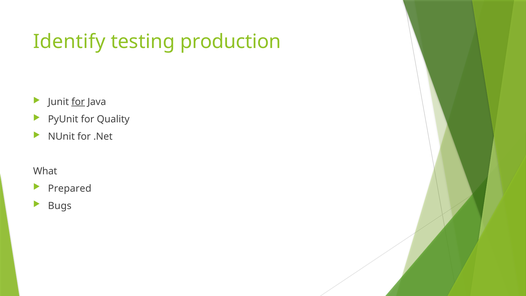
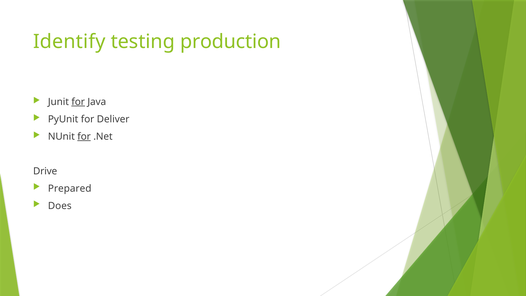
Quality: Quality -> Deliver
for at (84, 136) underline: none -> present
What: What -> Drive
Bugs: Bugs -> Does
